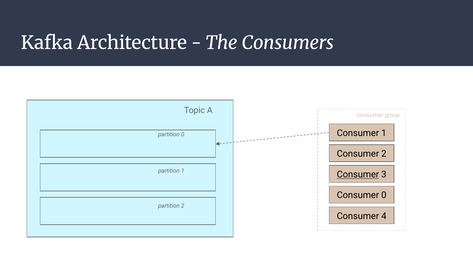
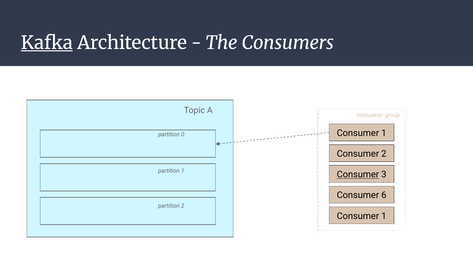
Kafka underline: none -> present
Consumer 0: 0 -> 6
4 at (384, 216): 4 -> 1
